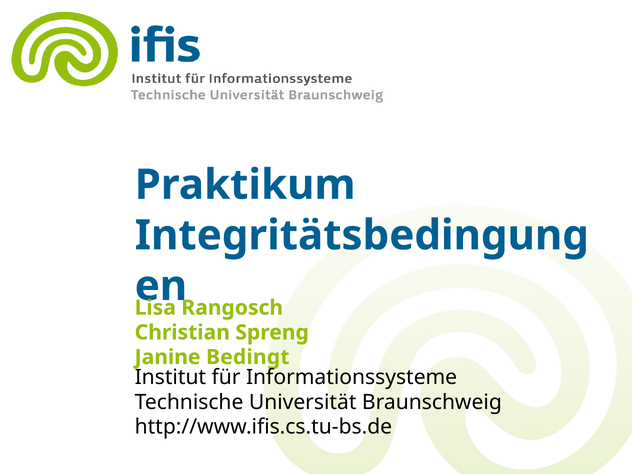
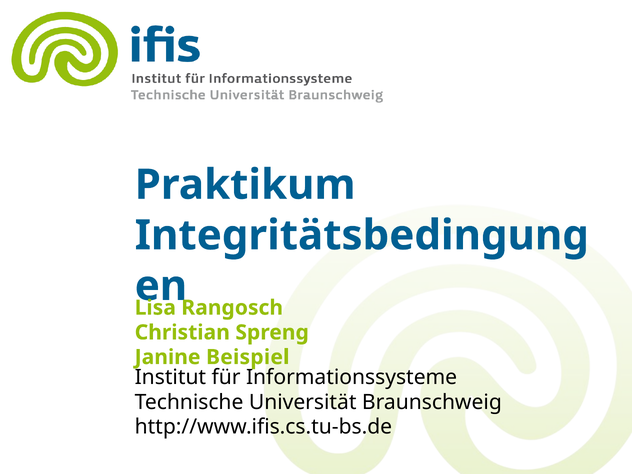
Bedingt: Bedingt -> Beispiel
